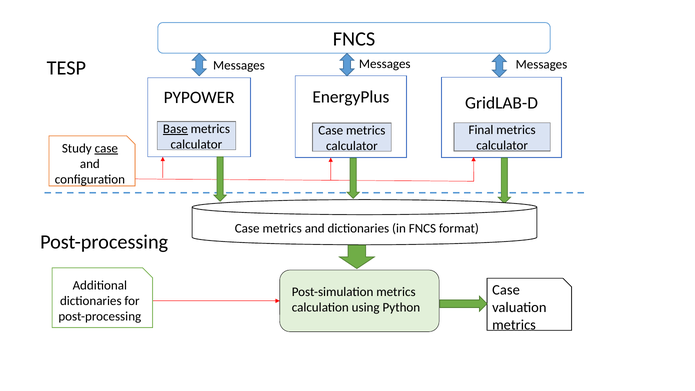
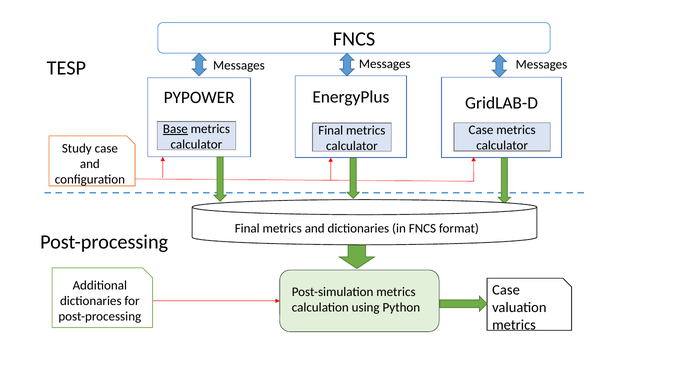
Final at (481, 130): Final -> Case
Case at (331, 130): Case -> Final
case at (106, 148) underline: present -> none
Case at (247, 228): Case -> Final
